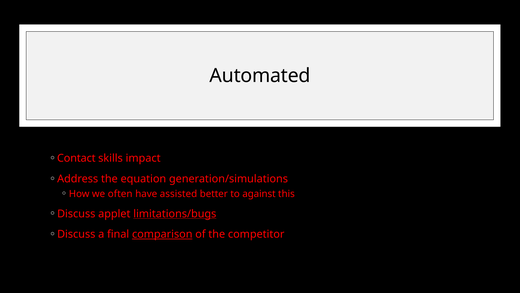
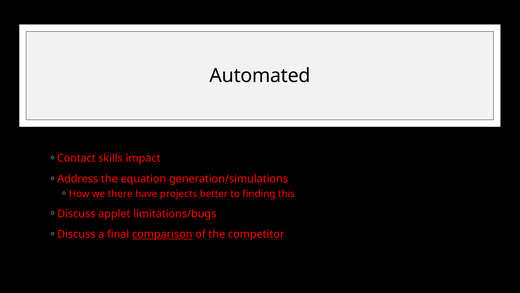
often: often -> there
assisted: assisted -> projects
against: against -> finding
limitations/bugs underline: present -> none
